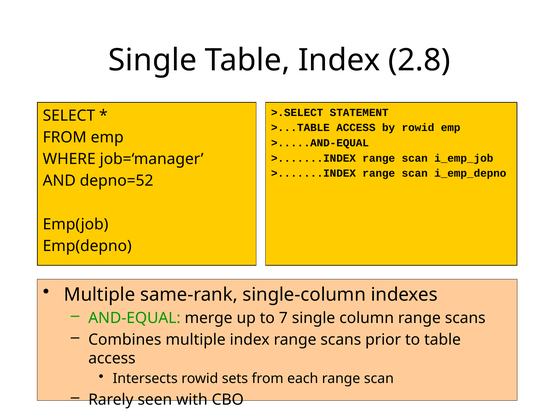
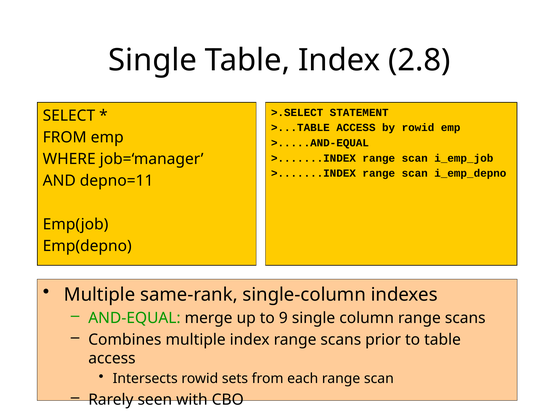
depno=52: depno=52 -> depno=11
7: 7 -> 9
